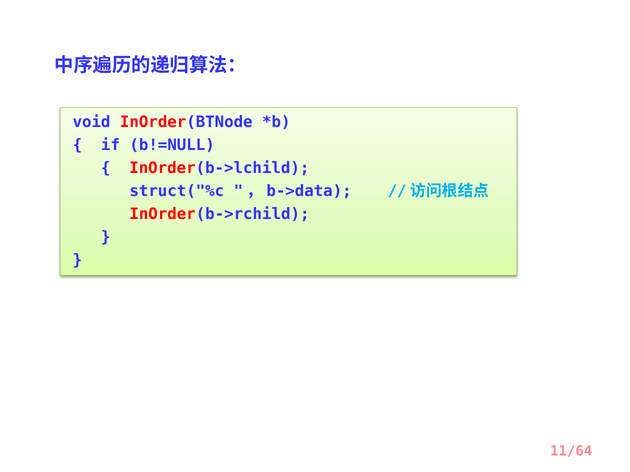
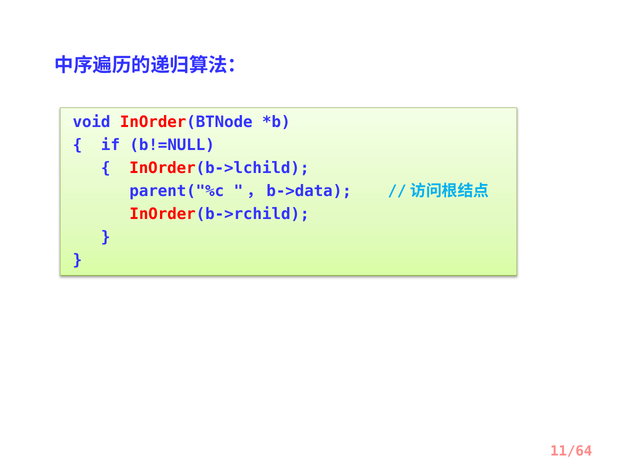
struct("%c: struct("%c -> parent("%c
